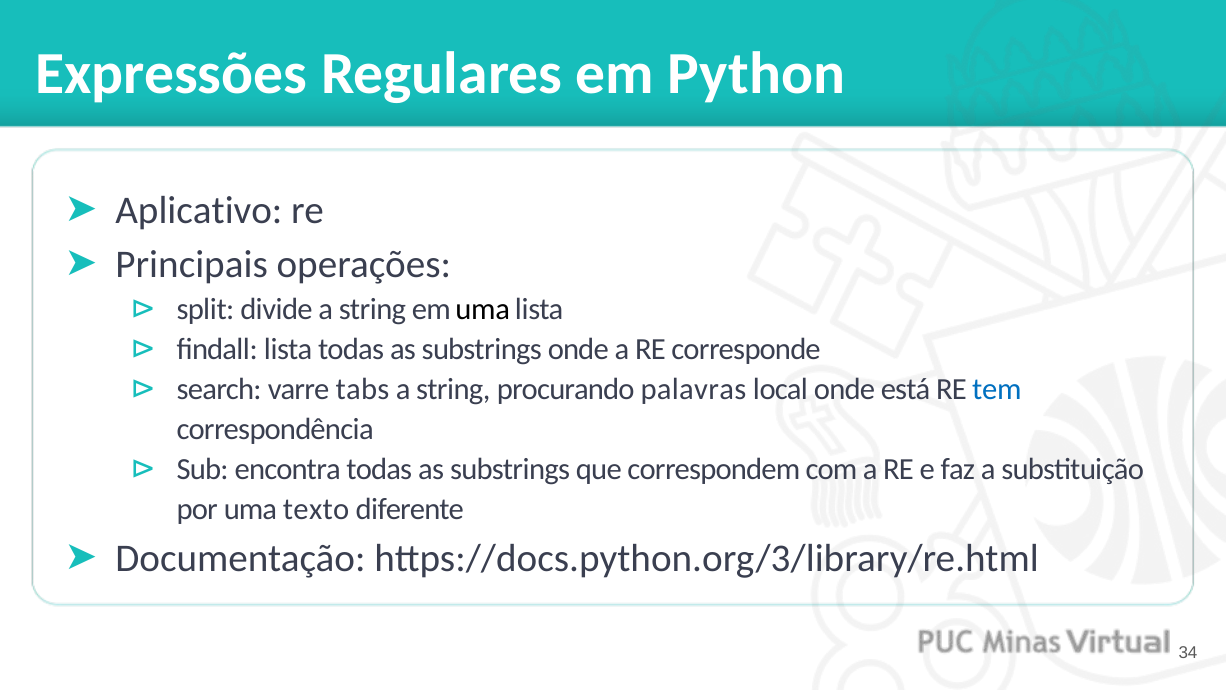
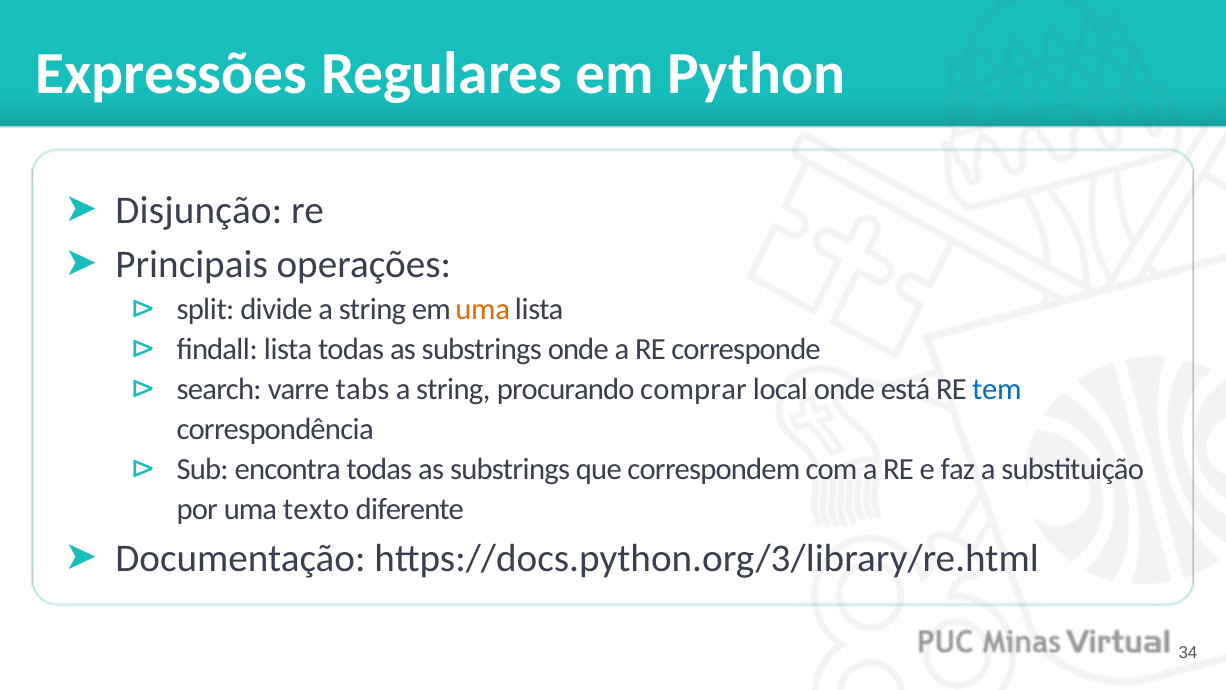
Aplicativo: Aplicativo -> Disjunção
uma at (483, 310) colour: black -> orange
palavras: palavras -> comprar
